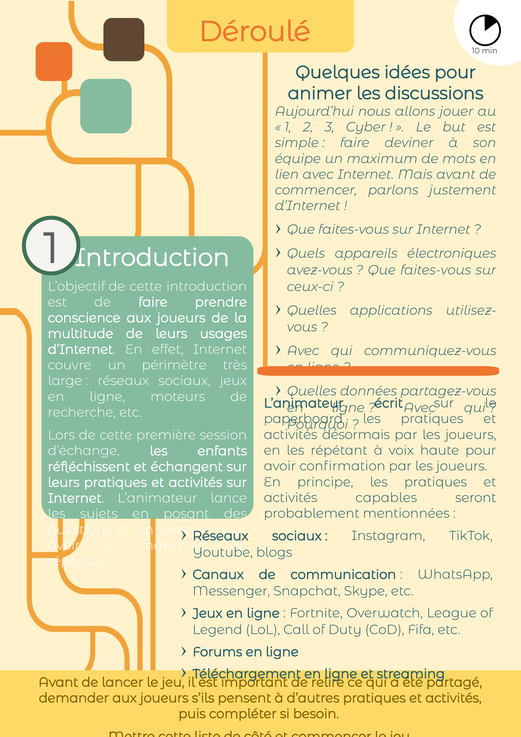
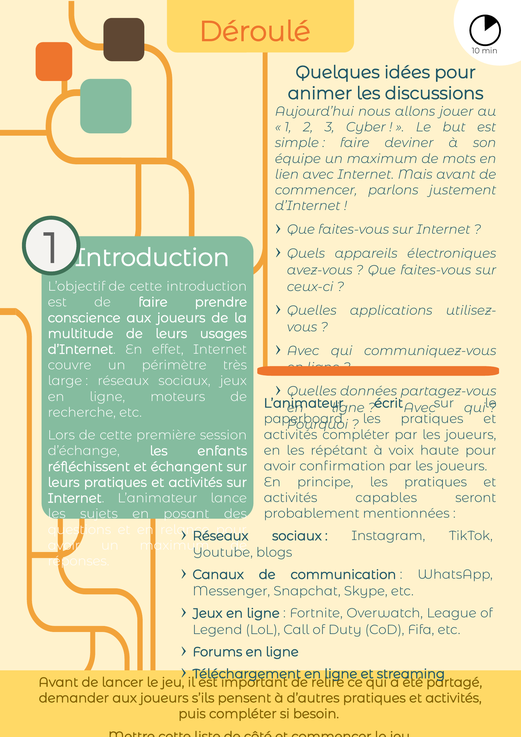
désormais at (356, 435): désormais -> compléter
